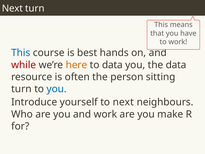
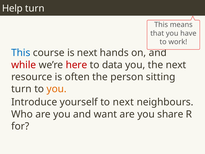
Next at (12, 8): Next -> Help
is best: best -> next
here colour: orange -> red
the data: data -> next
you at (57, 89) colour: blue -> orange
and work: work -> want
make: make -> share
